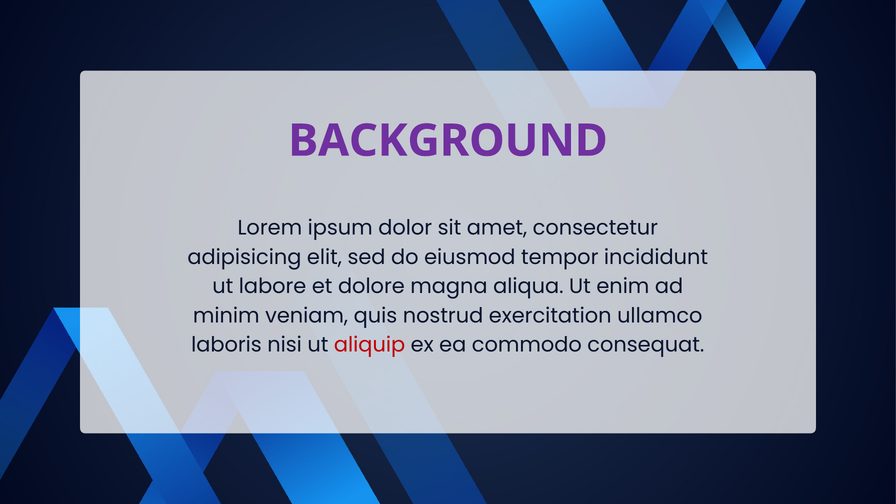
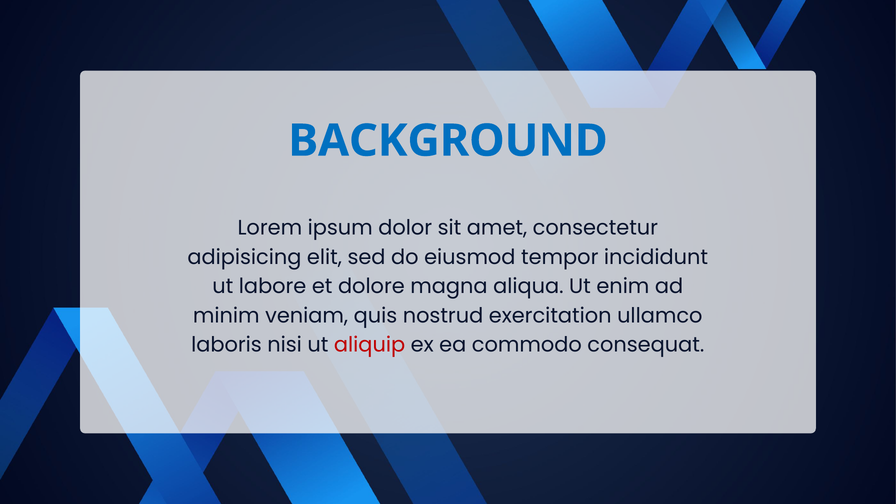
BACKGROUND colour: purple -> blue
